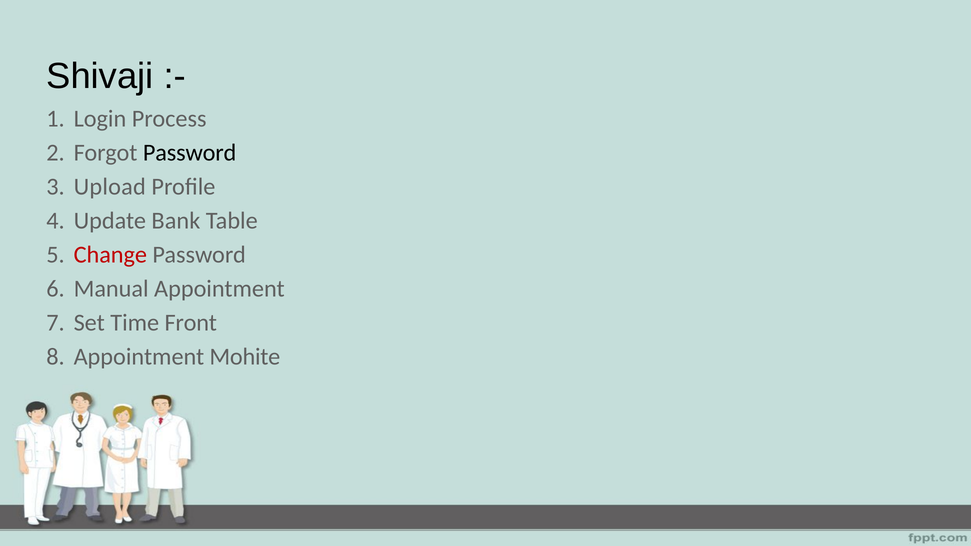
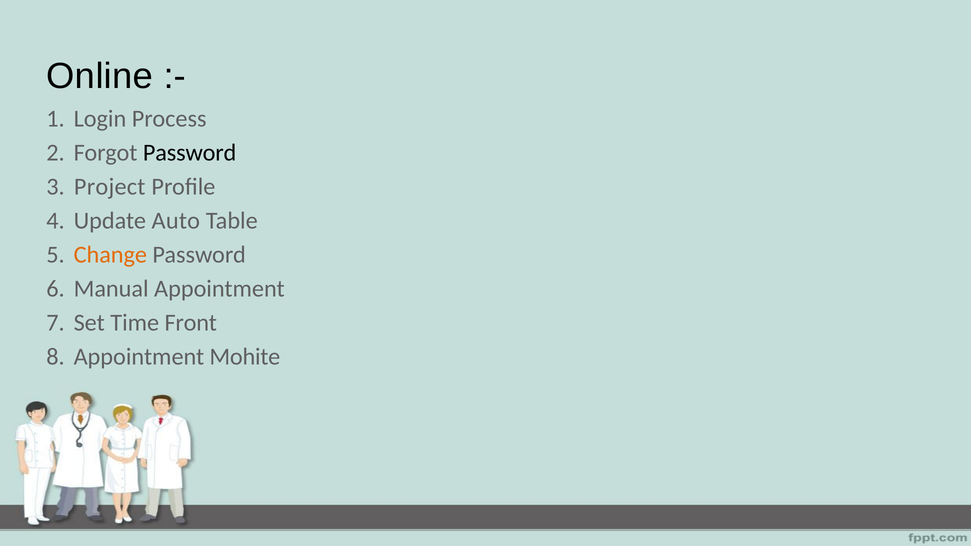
Shivaji: Shivaji -> Online
Upload: Upload -> Project
Bank: Bank -> Auto
Change colour: red -> orange
